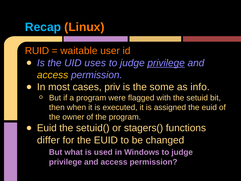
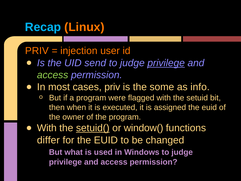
RUID at (37, 51): RUID -> PRIV
waitable: waitable -> injection
uses: uses -> send
access at (53, 75) colour: yellow -> light green
Euid at (47, 128): Euid -> With
setuid( underline: none -> present
stagers(: stagers( -> window(
